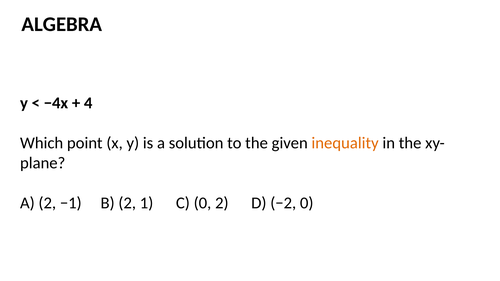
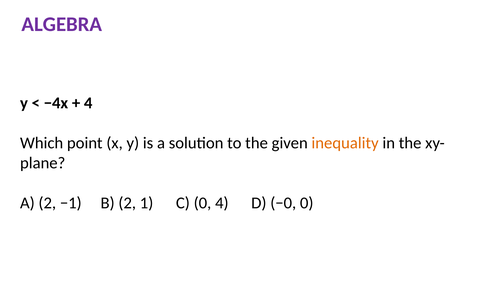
ALGEBRA colour: black -> purple
0 2: 2 -> 4
−2: −2 -> −0
